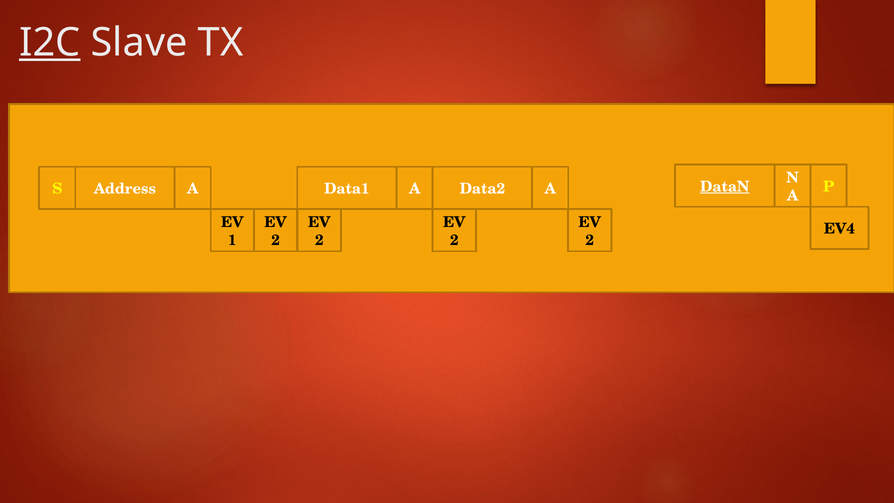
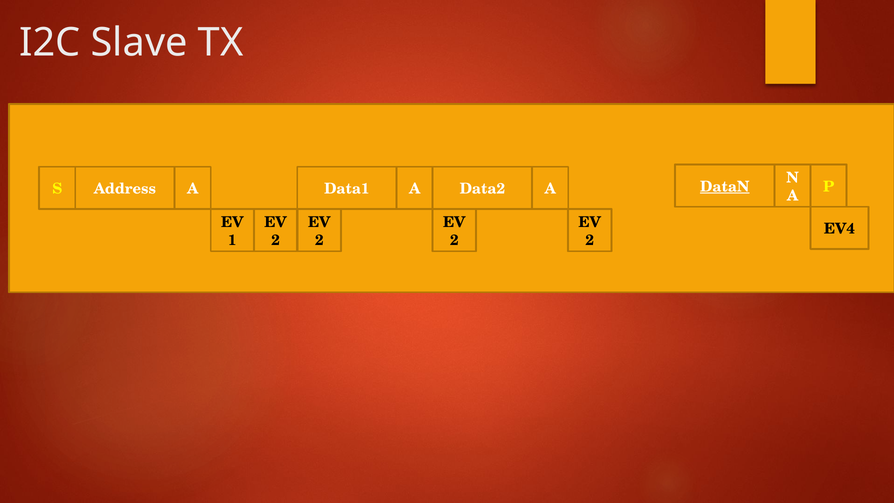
I2C underline: present -> none
